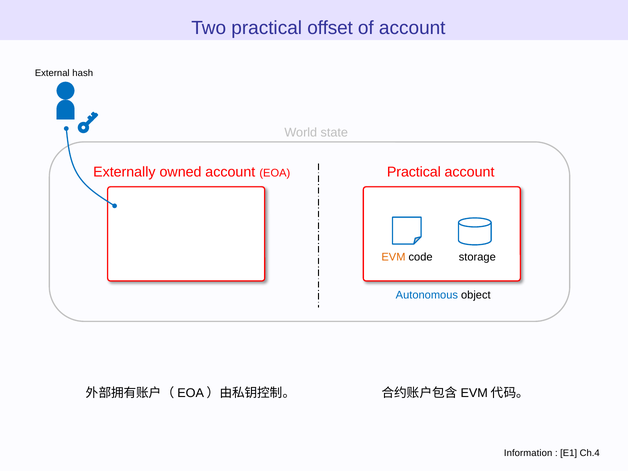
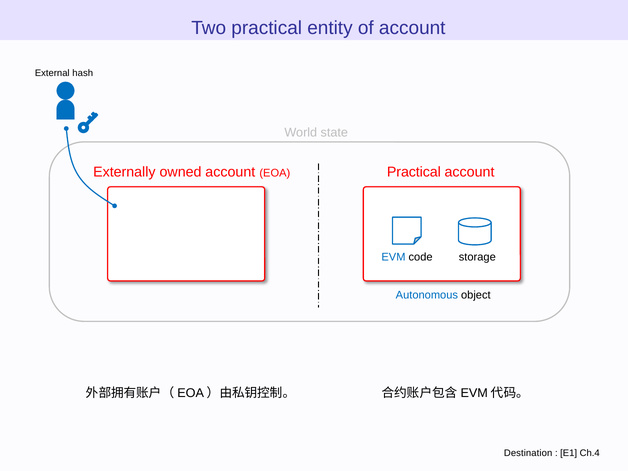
offset: offset -> entity
EVM colour: orange -> blue
Information: Information -> Destination
